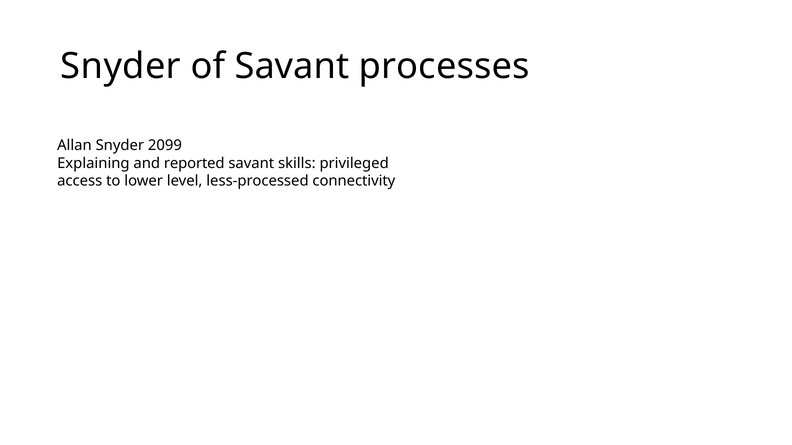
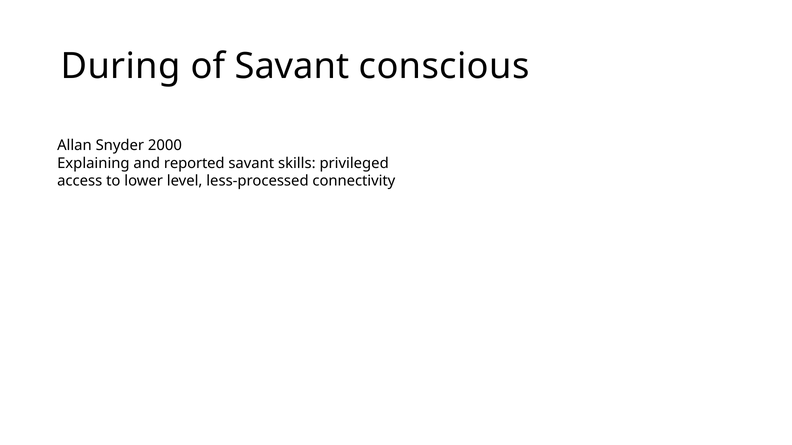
Snyder at (121, 67): Snyder -> During
processes: processes -> conscious
2099: 2099 -> 2000
